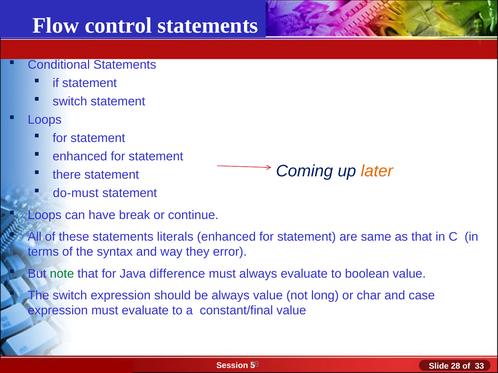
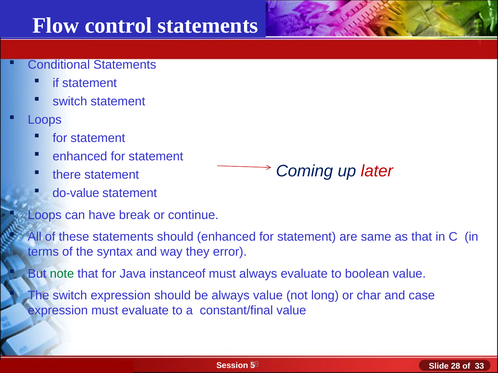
later colour: orange -> red
do-must: do-must -> do-value
statements literals: literals -> should
difference: difference -> instanceof
